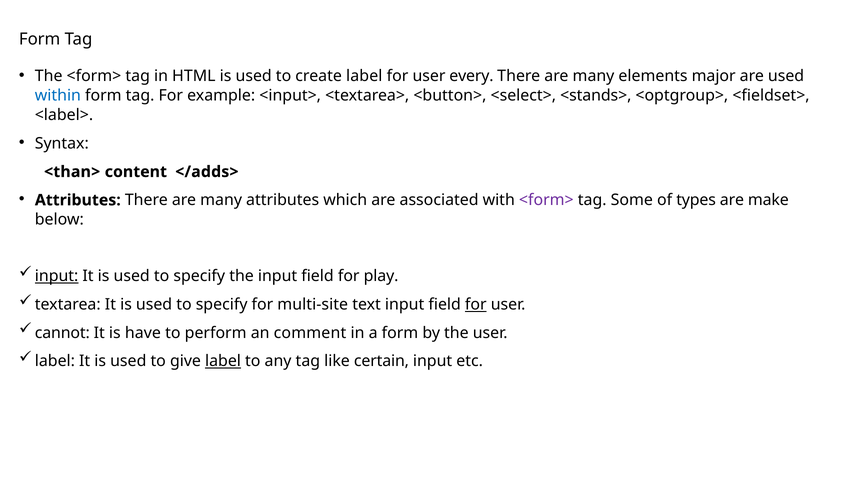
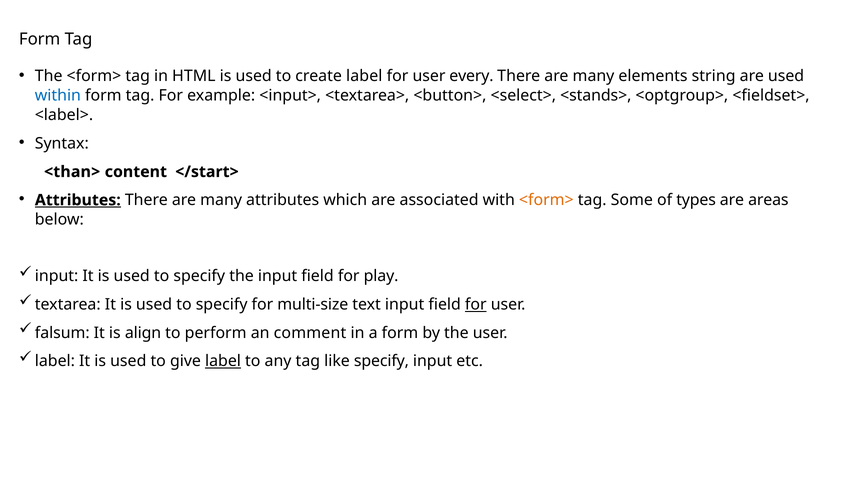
major: major -> string
</adds>: </adds> -> </start>
Attributes at (78, 200) underline: none -> present
<form> at (546, 200) colour: purple -> orange
make: make -> areas
input at (57, 277) underline: present -> none
multi-site: multi-site -> multi-size
cannot: cannot -> falsum
have: have -> align
like certain: certain -> specify
